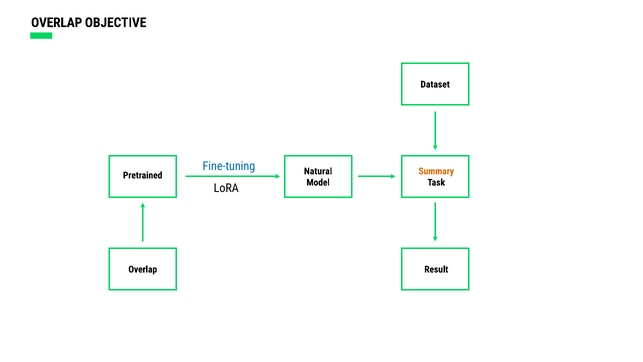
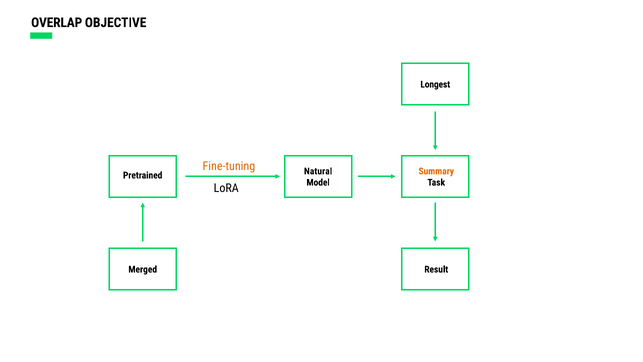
Dataset: Dataset -> Longest
Fine-tuning colour: blue -> orange
Overlap at (143, 269): Overlap -> Merged
